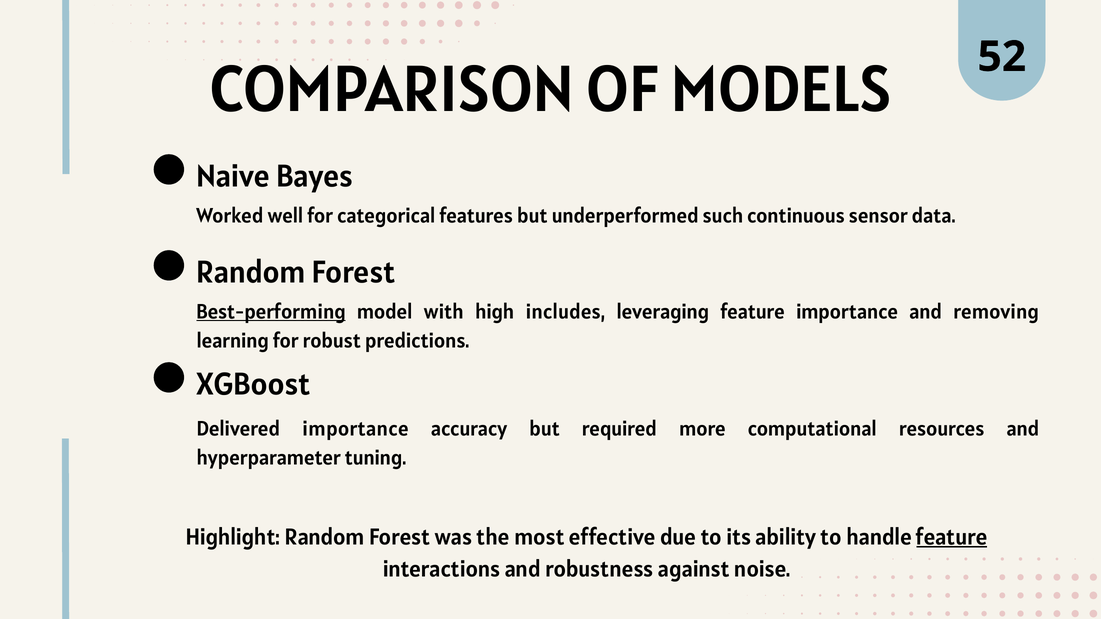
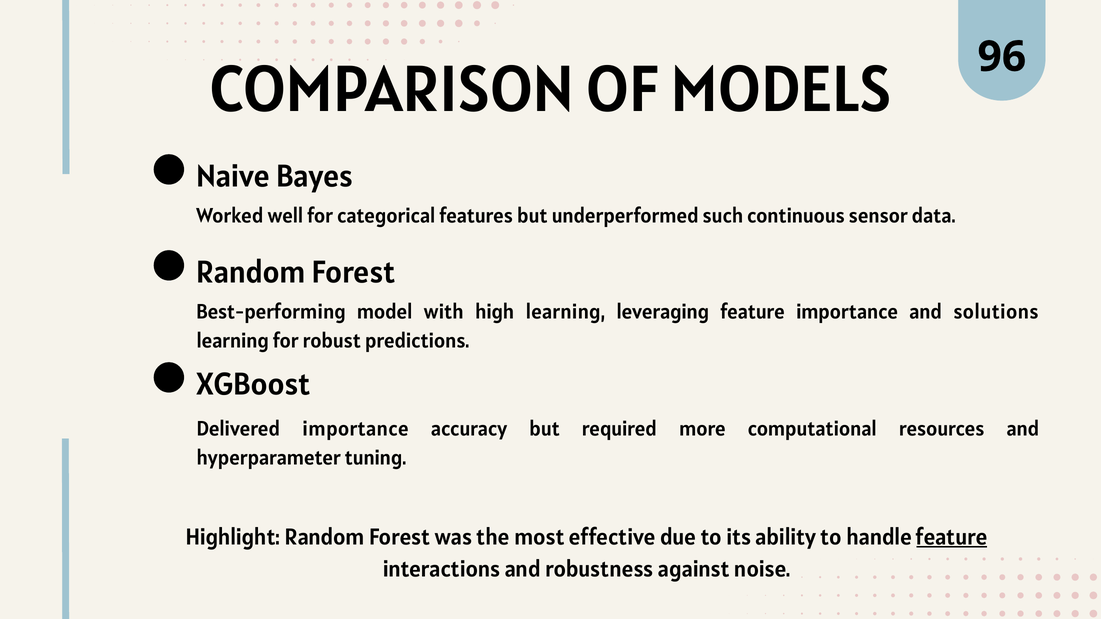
52: 52 -> 96
Best-performing underline: present -> none
high includes: includes -> learning
removing: removing -> solutions
